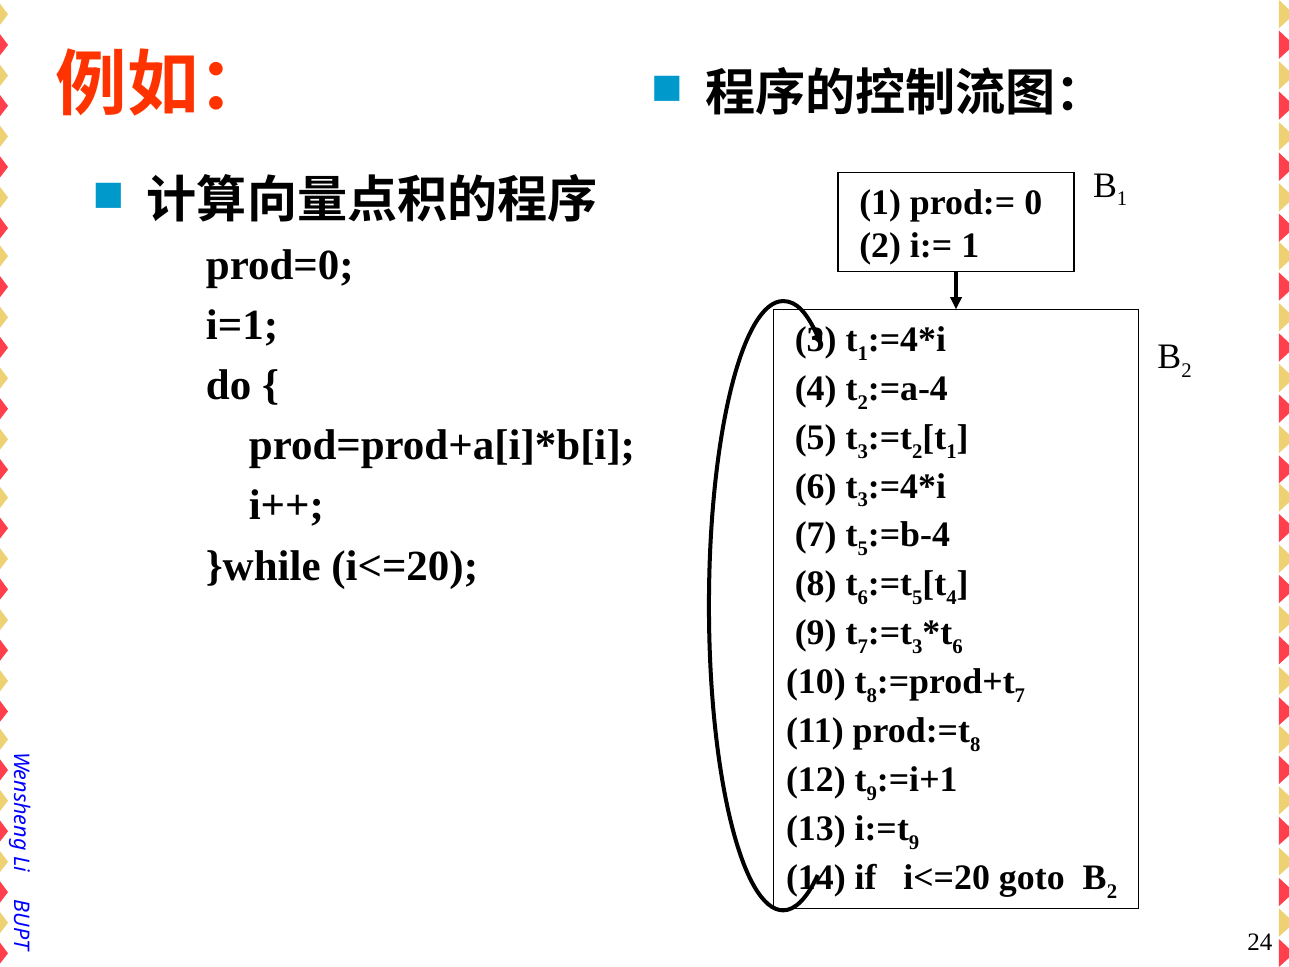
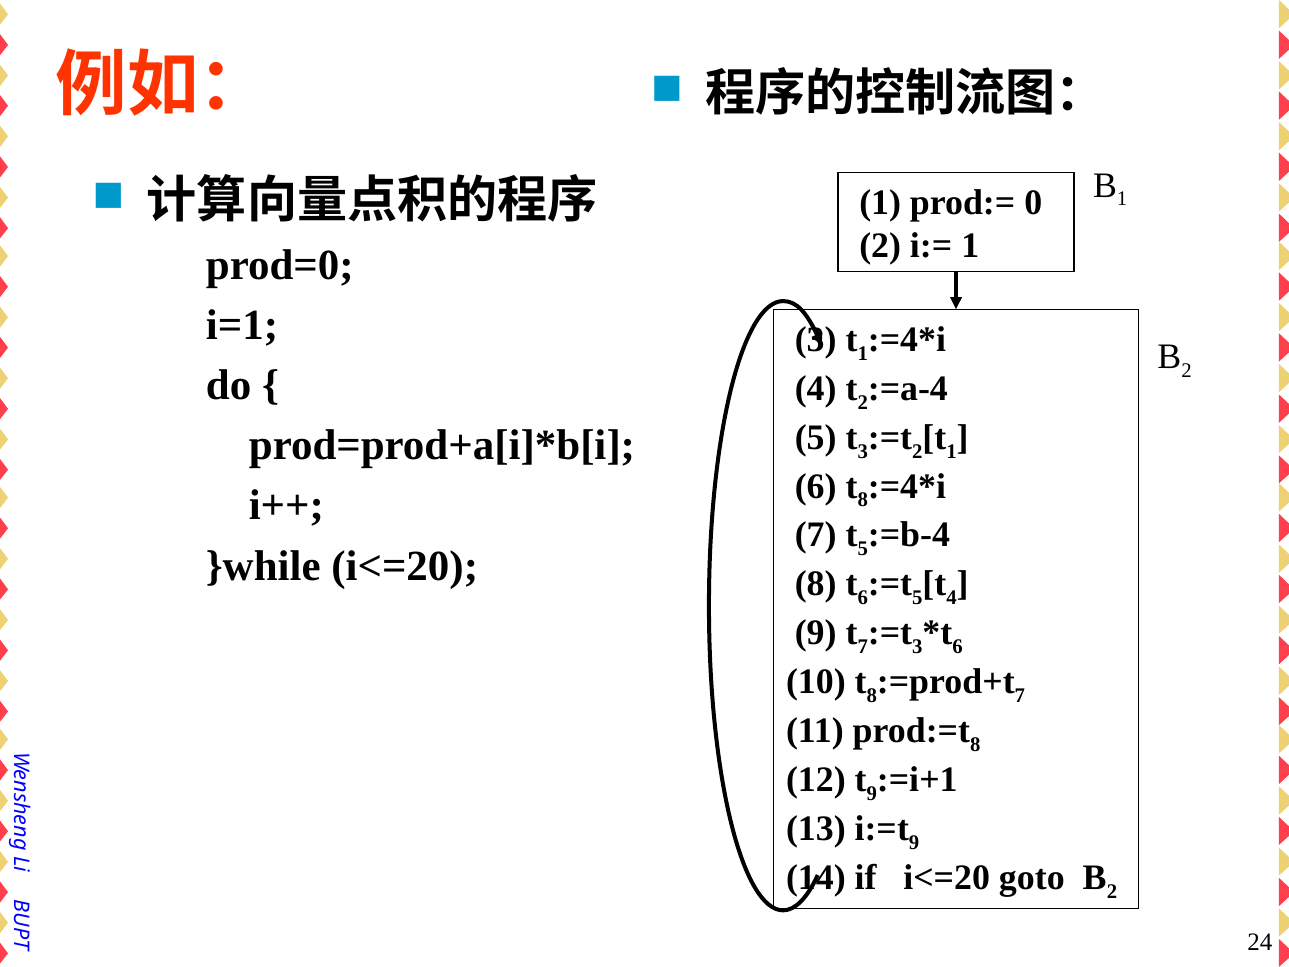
3 at (863, 500): 3 -> 8
